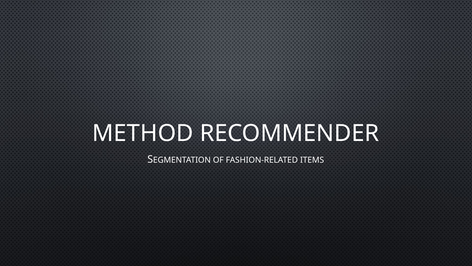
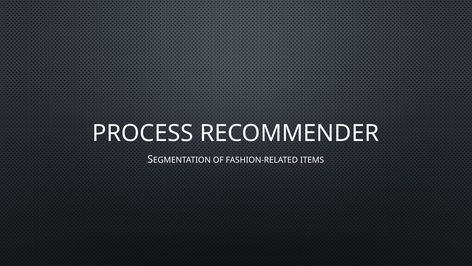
METHOD: METHOD -> PROCESS
